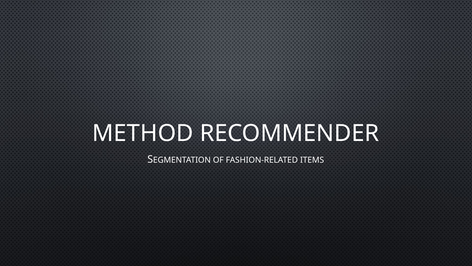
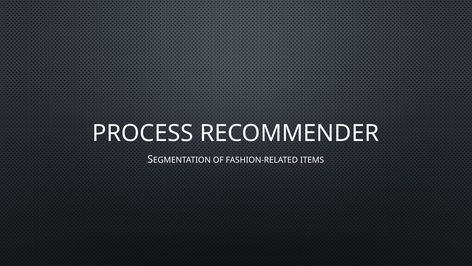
METHOD: METHOD -> PROCESS
